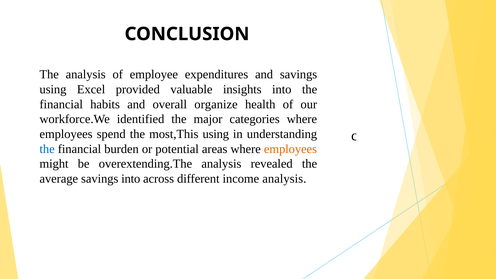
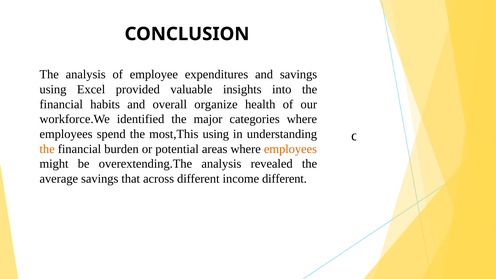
the at (47, 149) colour: blue -> orange
savings into: into -> that
income analysis: analysis -> different
